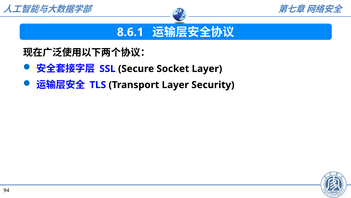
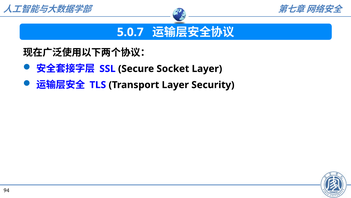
8.6.1: 8.6.1 -> 5.0.7
